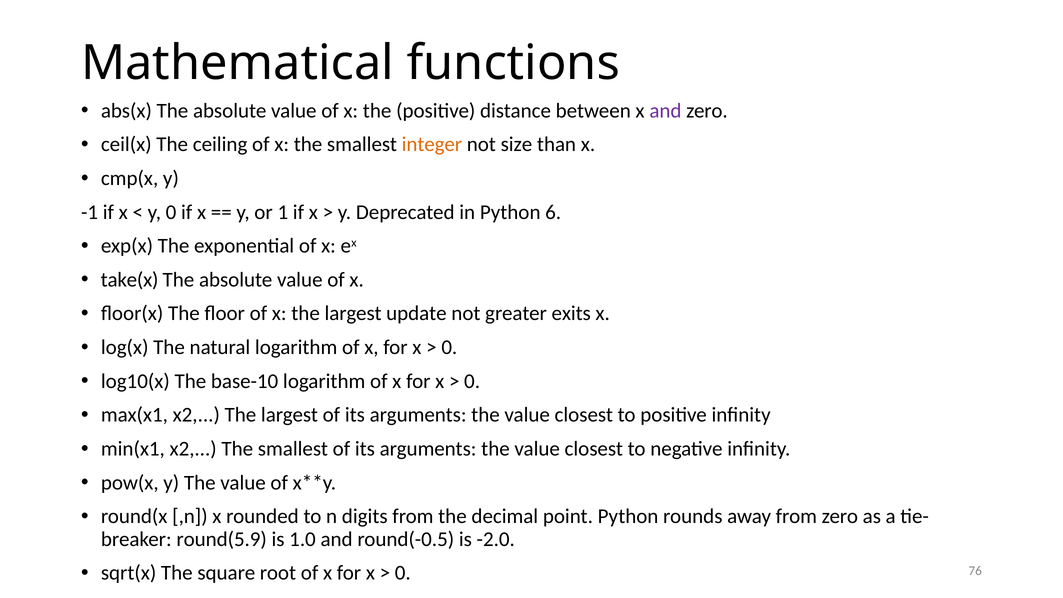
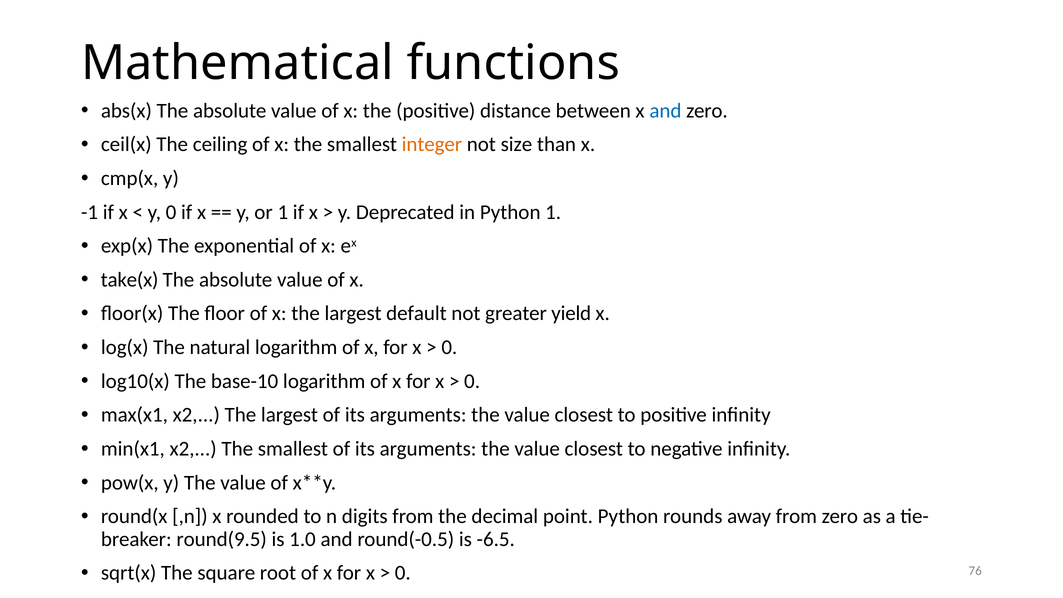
and at (665, 111) colour: purple -> blue
Python 6: 6 -> 1
update: update -> default
exits: exits -> yield
round(5.9: round(5.9 -> round(9.5
-2.0: -2.0 -> -6.5
